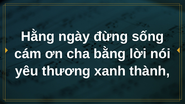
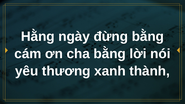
đừng sống: sống -> bằng
